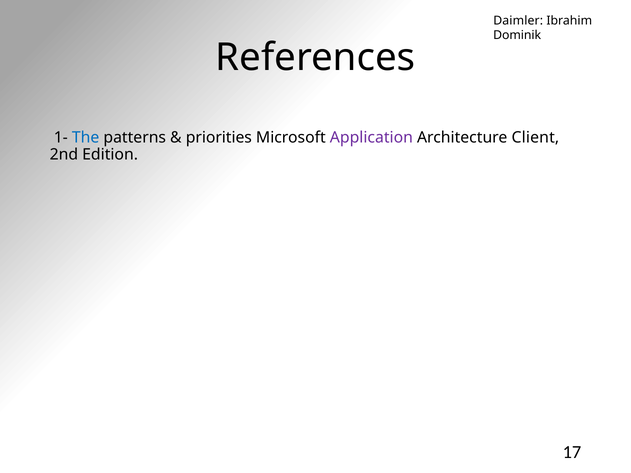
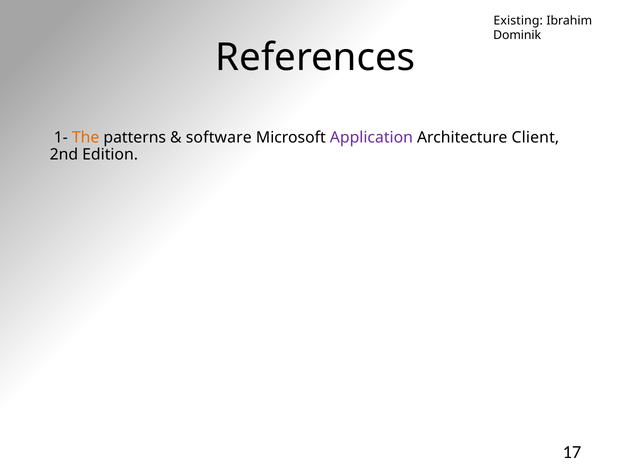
Daimler: Daimler -> Existing
The colour: blue -> orange
priorities: priorities -> software
